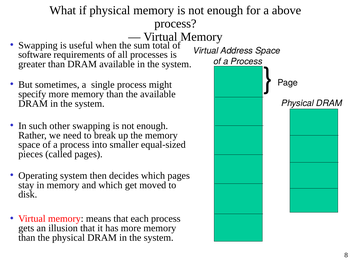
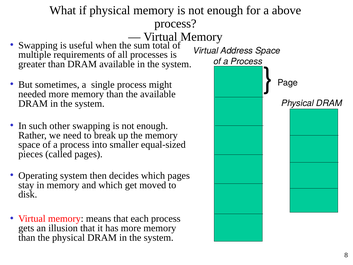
software: software -> multiple
specify: specify -> needed
